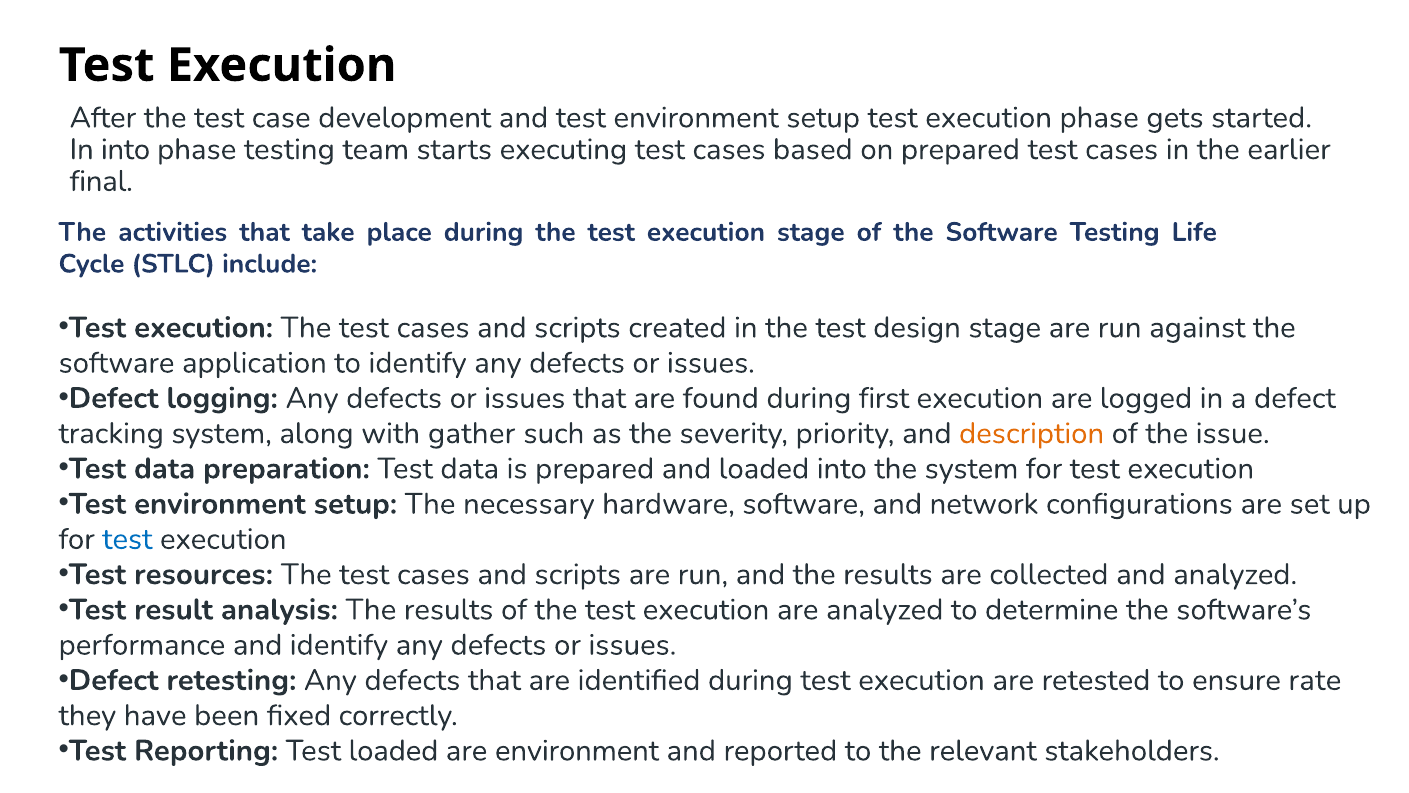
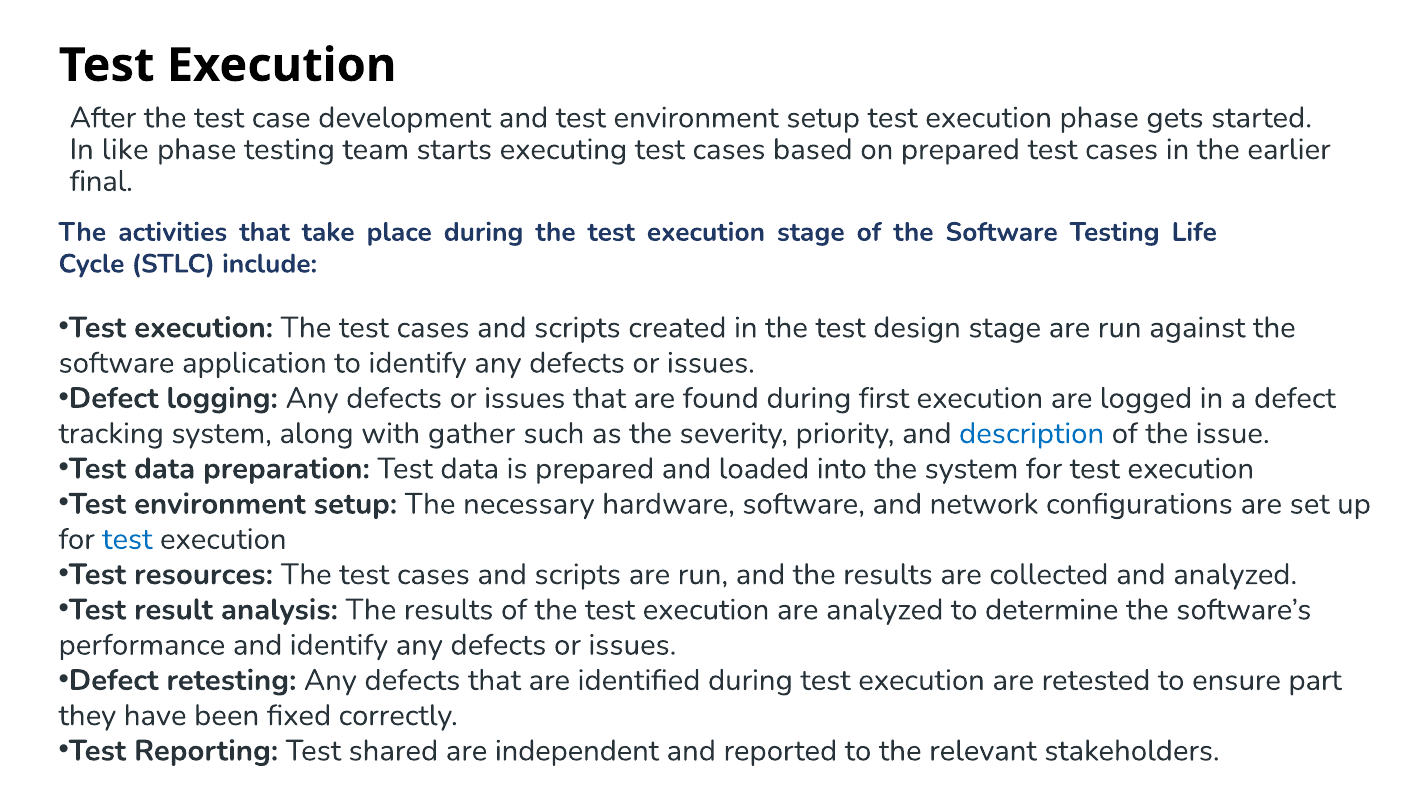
In into: into -> like
description colour: orange -> blue
rate: rate -> part
Test loaded: loaded -> shared
are environment: environment -> independent
